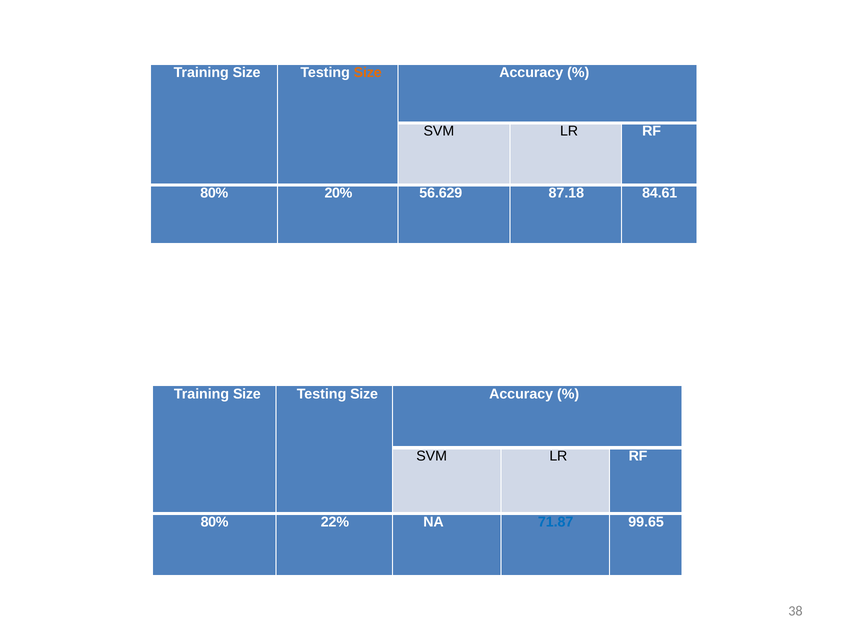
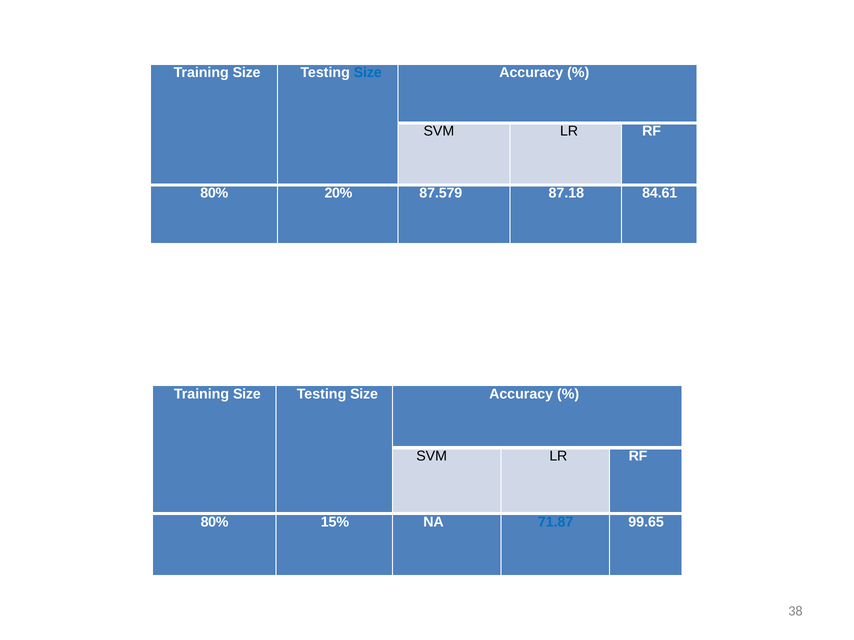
Size at (368, 73) colour: orange -> blue
56.629: 56.629 -> 87.579
22%: 22% -> 15%
